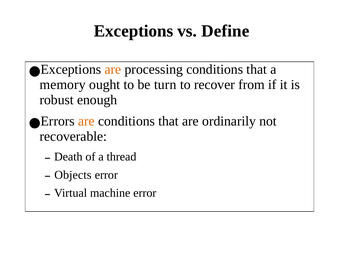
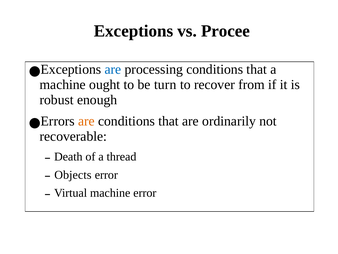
Define: Define -> Procee
are at (113, 69) colour: orange -> blue
memory at (63, 85): memory -> machine
